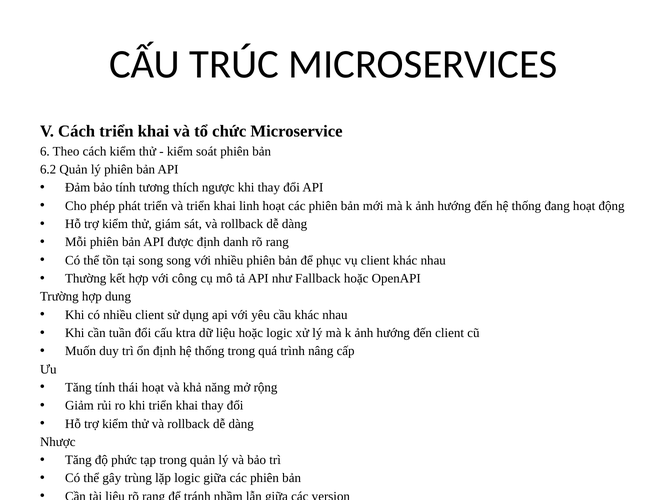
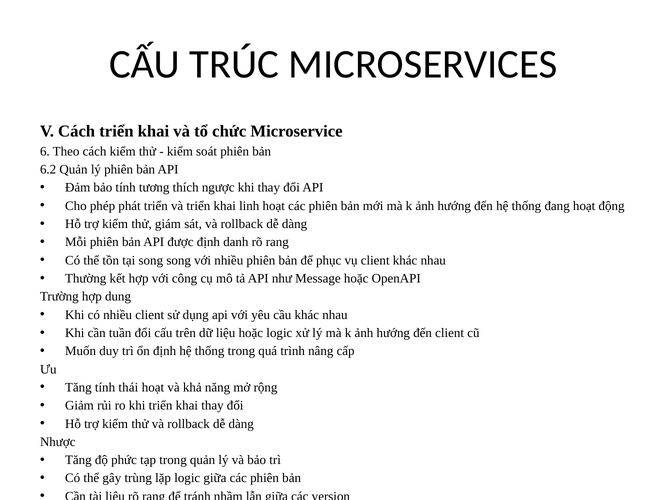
Fallback: Fallback -> Message
ktra: ktra -> trên
